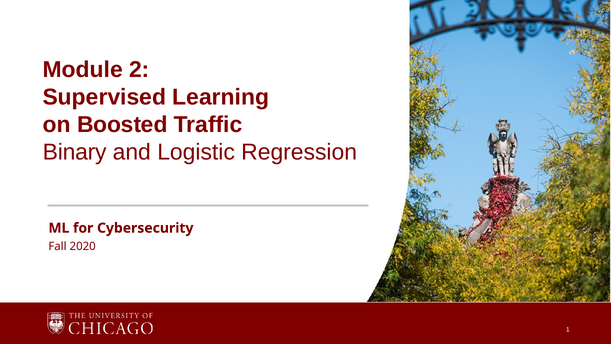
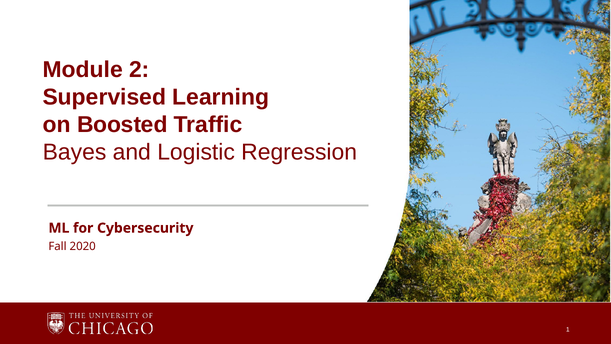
Binary: Binary -> Bayes
